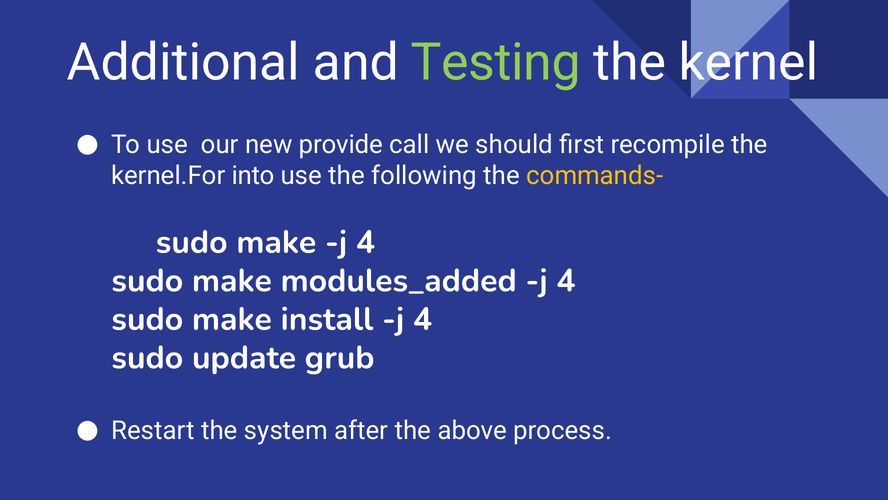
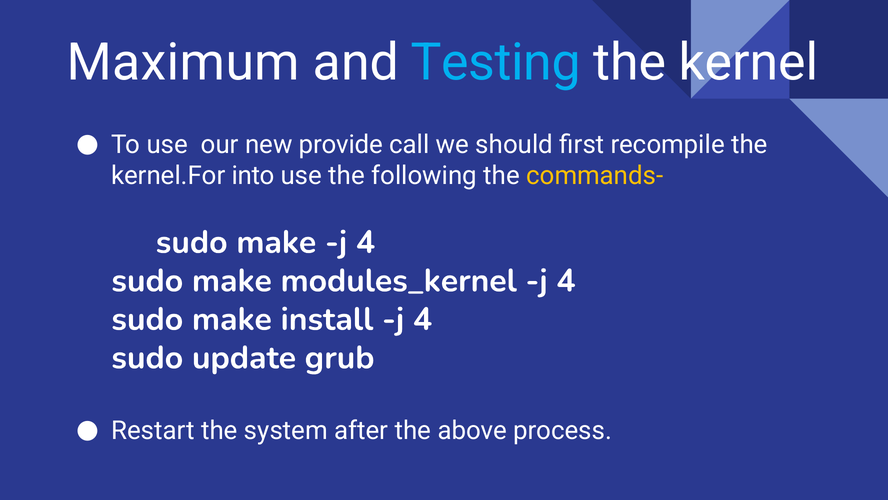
Additional: Additional -> Maximum
Testing colour: light green -> light blue
modules_added: modules_added -> modules_kernel
